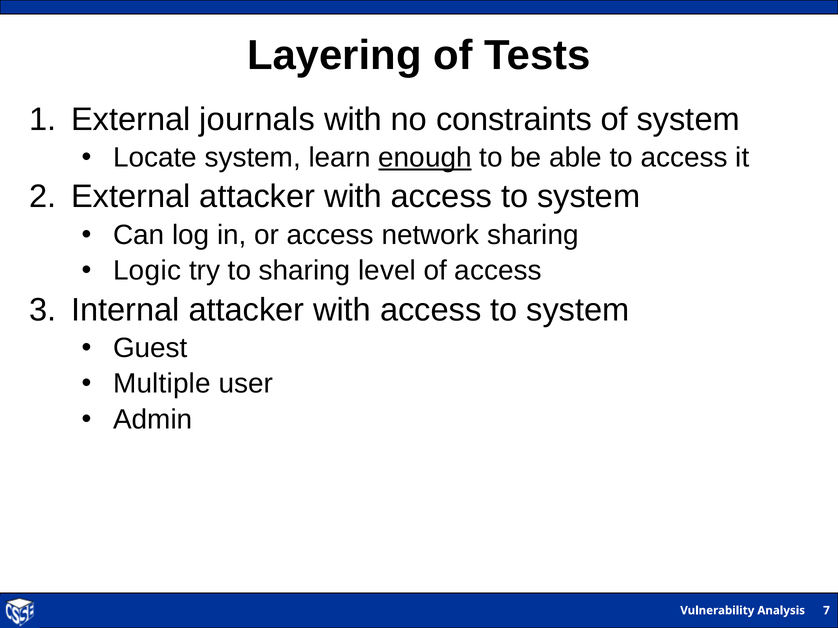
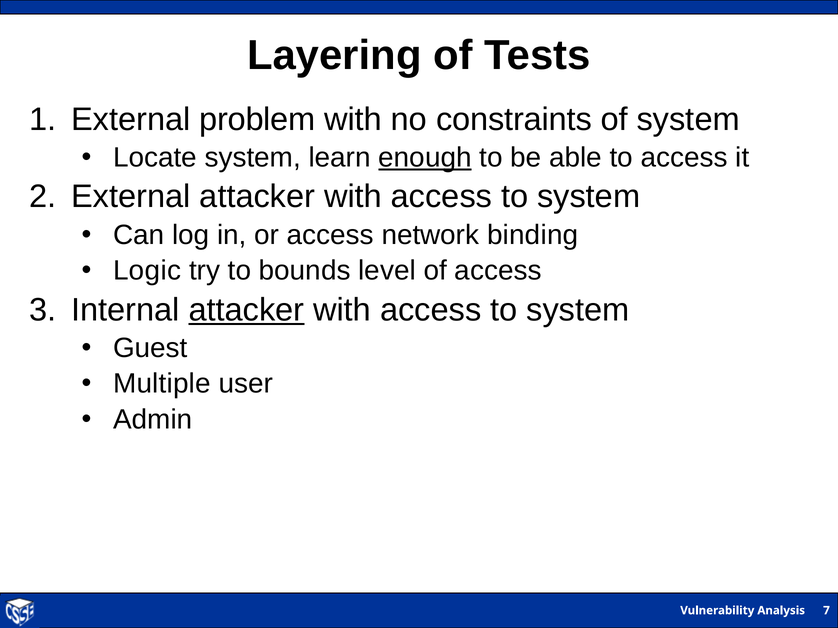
journals: journals -> problem
network sharing: sharing -> binding
to sharing: sharing -> bounds
attacker at (246, 310) underline: none -> present
